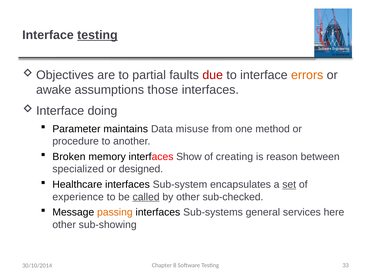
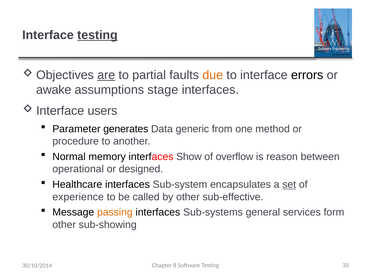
are underline: none -> present
due colour: red -> orange
errors colour: orange -> black
those: those -> stage
doing: doing -> users
maintains: maintains -> generates
misuse: misuse -> generic
Broken: Broken -> Normal
creating: creating -> overflow
specialized: specialized -> operational
called underline: present -> none
sub-checked: sub-checked -> sub-effective
here: here -> form
